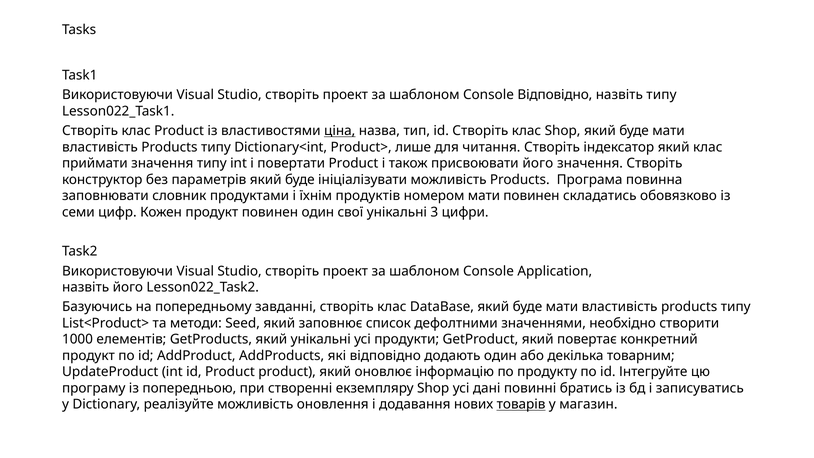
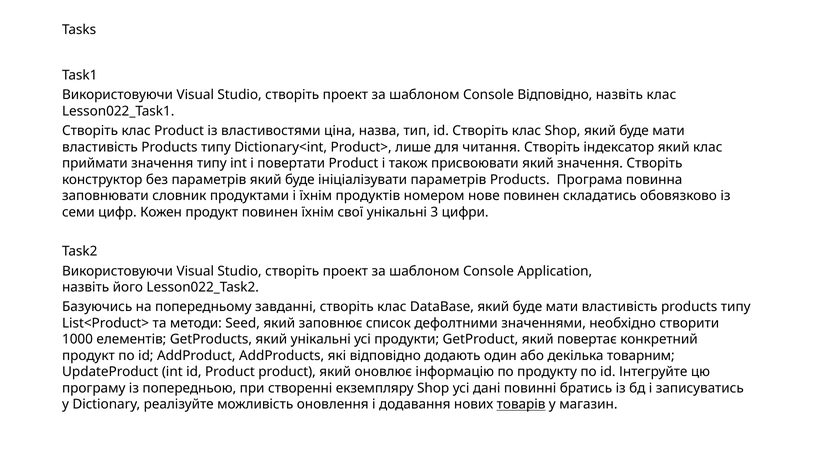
назвіть типу: типу -> клас
ціна underline: present -> none
присвоювати його: його -> який
ініціалізувати можливість: можливість -> параметрів
номером мати: мати -> нове
повинен один: один -> їхнім
